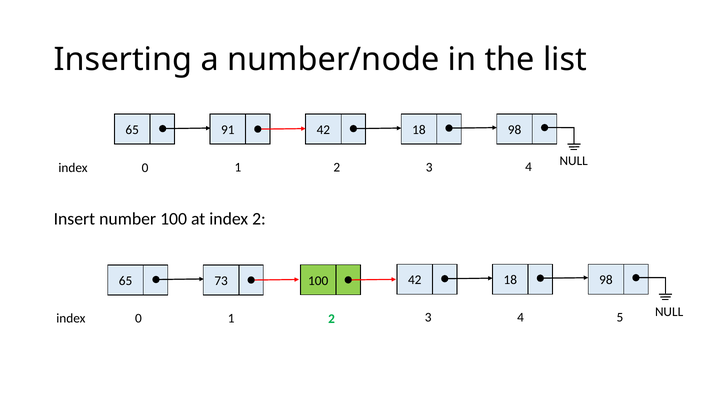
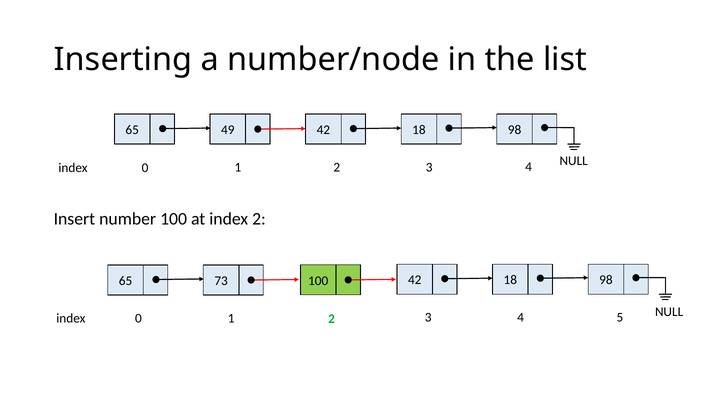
91: 91 -> 49
